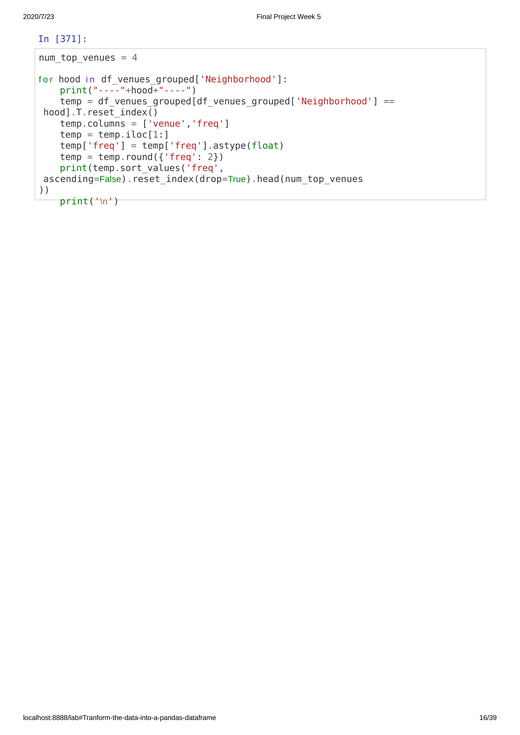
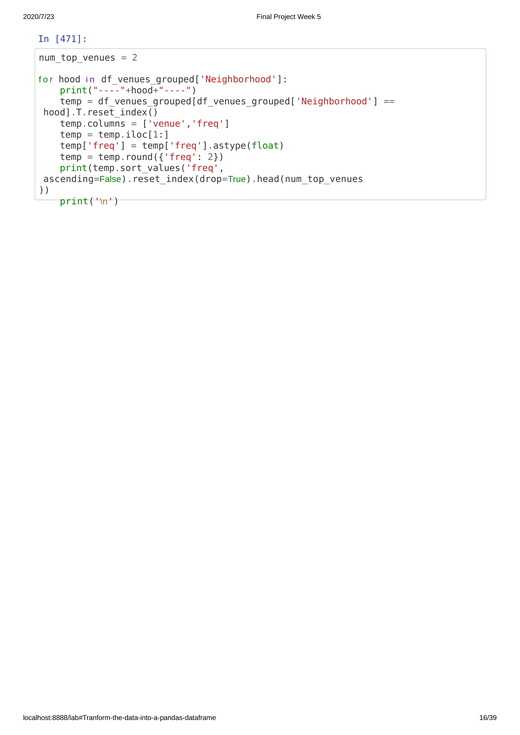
371: 371 -> 471
4 at (135, 58): 4 -> 2
